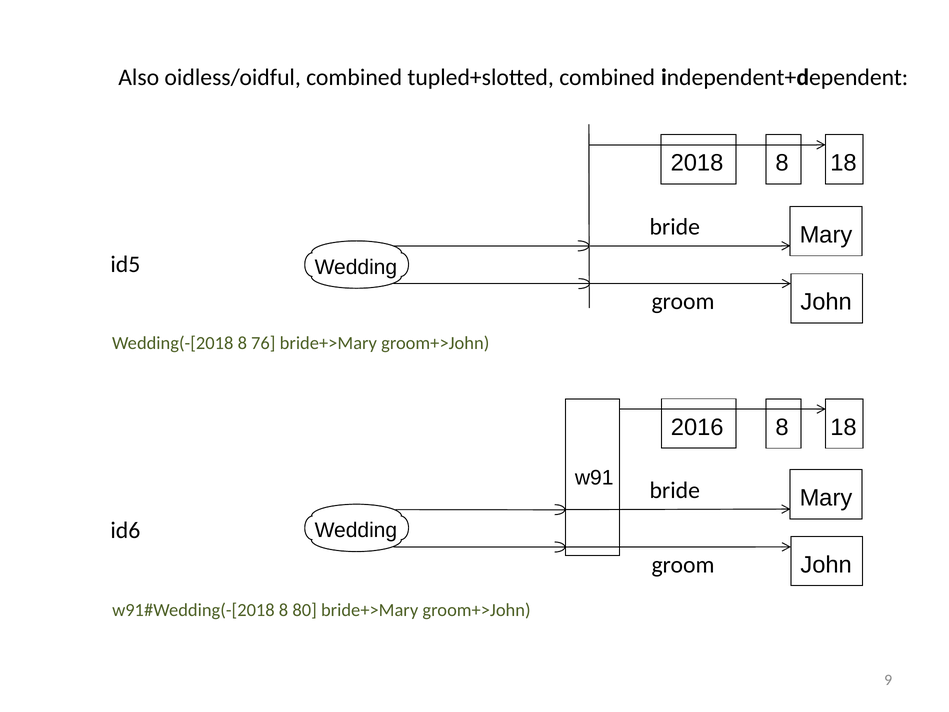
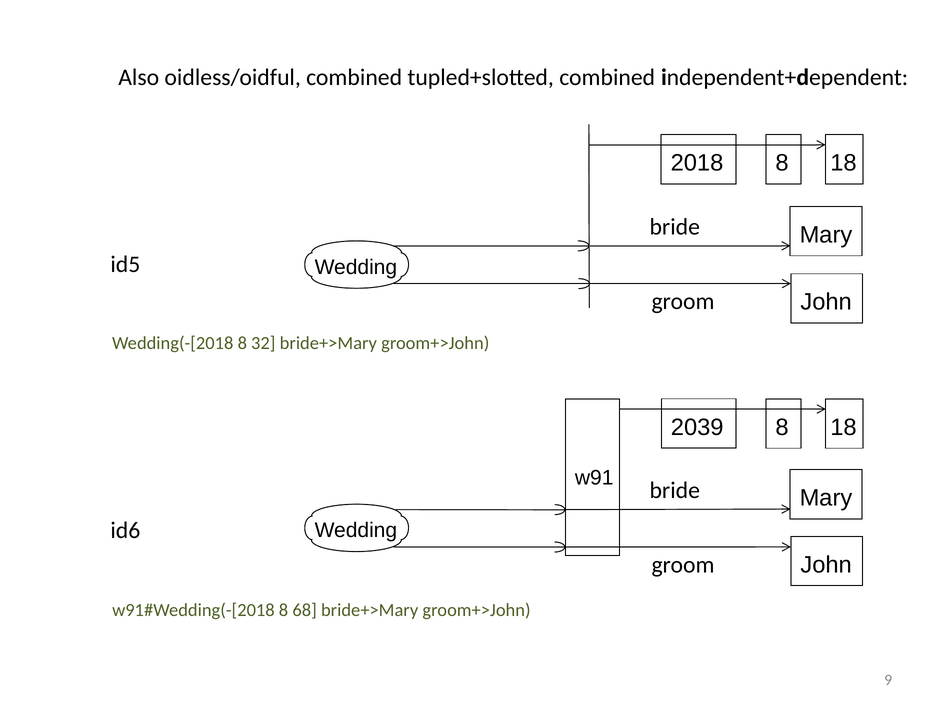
76: 76 -> 32
2016: 2016 -> 2039
80: 80 -> 68
